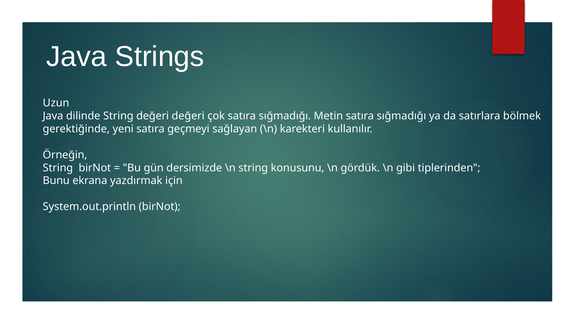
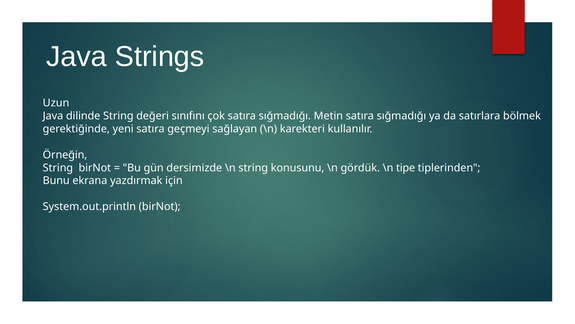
değeri değeri: değeri -> sınıfını
gibi: gibi -> tipe
